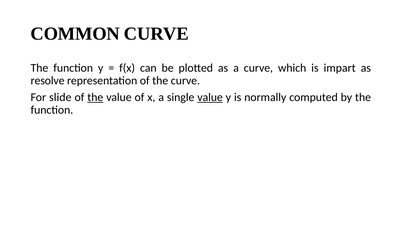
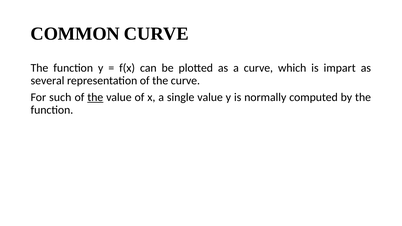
resolve: resolve -> several
slide: slide -> such
value at (210, 97) underline: present -> none
